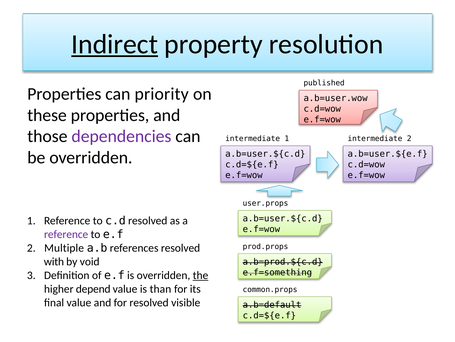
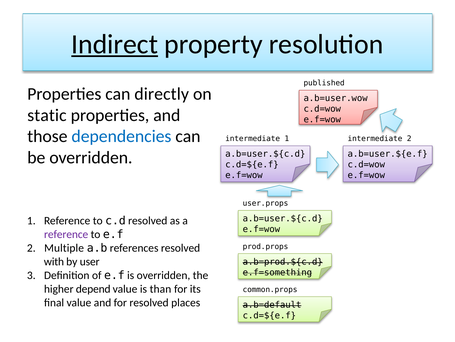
priority: priority -> directly
these: these -> static
dependencies colour: purple -> blue
void: void -> user
the underline: present -> none
visible: visible -> places
